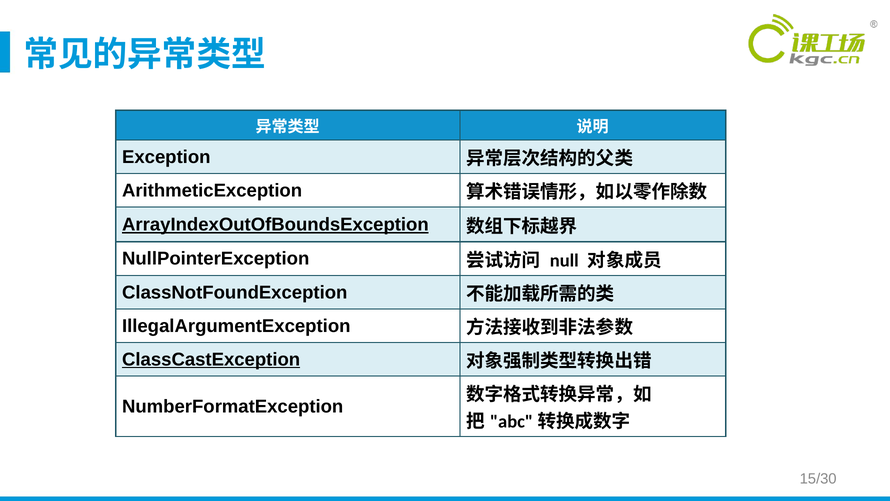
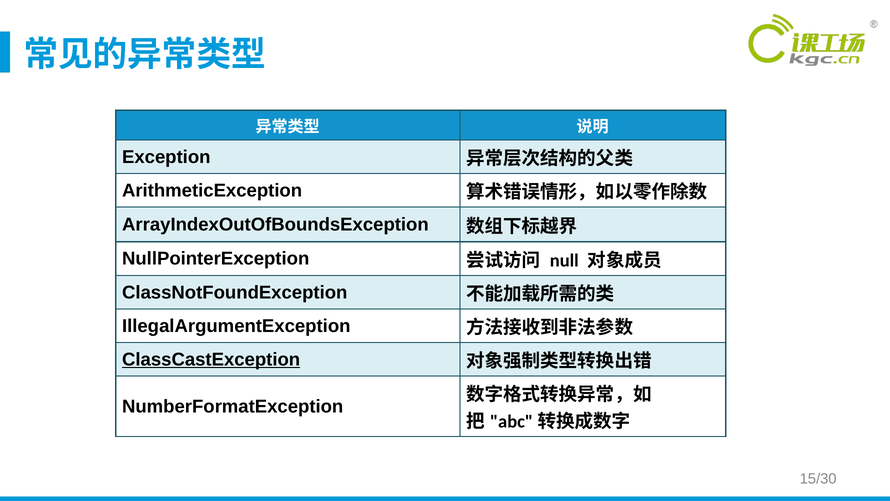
ArrayIndexOutOfBoundsException underline: present -> none
